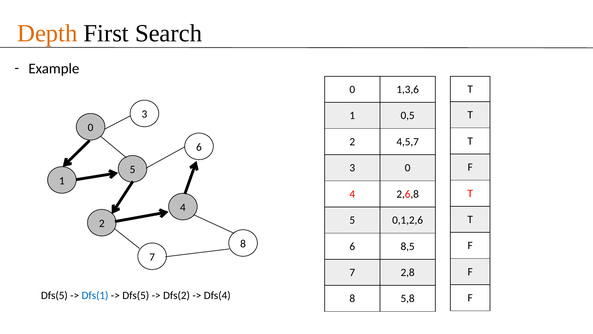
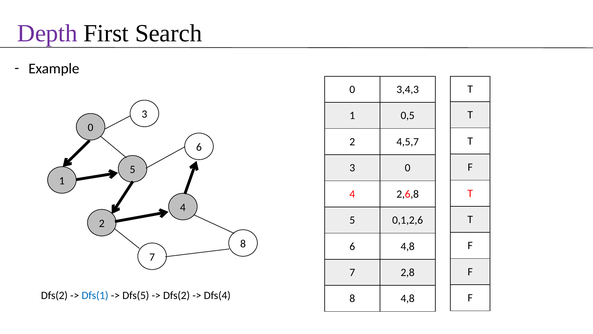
Depth colour: orange -> purple
1,3,6: 1,3,6 -> 3,4,3
6 8,5: 8,5 -> 4,8
Dfs(5 at (54, 295): Dfs(5 -> Dfs(2
8 5,8: 5,8 -> 4,8
